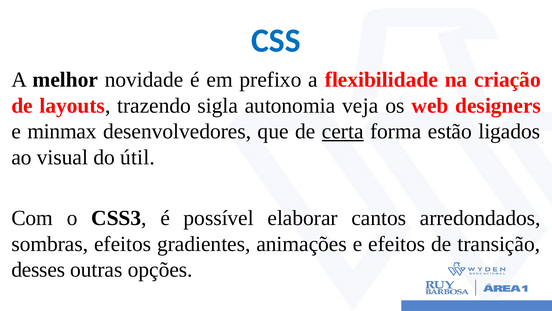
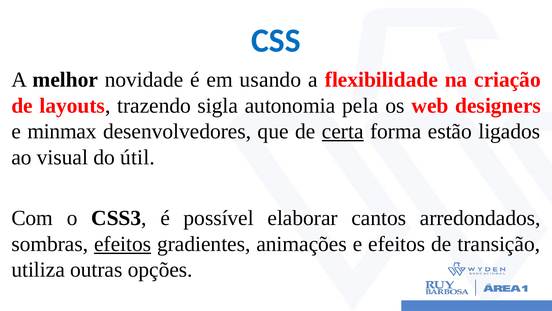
prefixo: prefixo -> usando
veja: veja -> pela
efeitos at (123, 244) underline: none -> present
desses: desses -> utiliza
